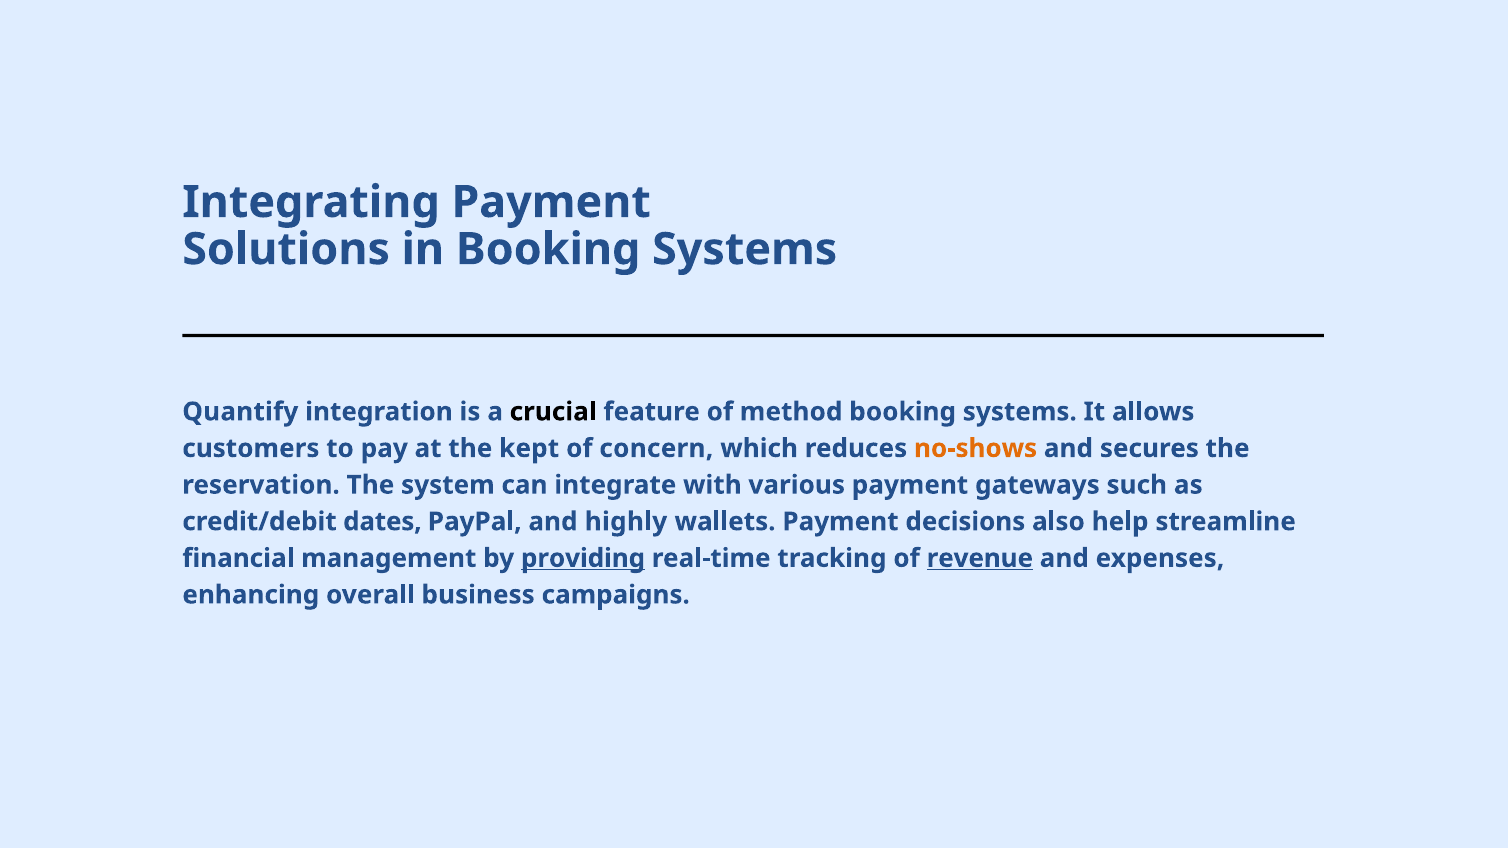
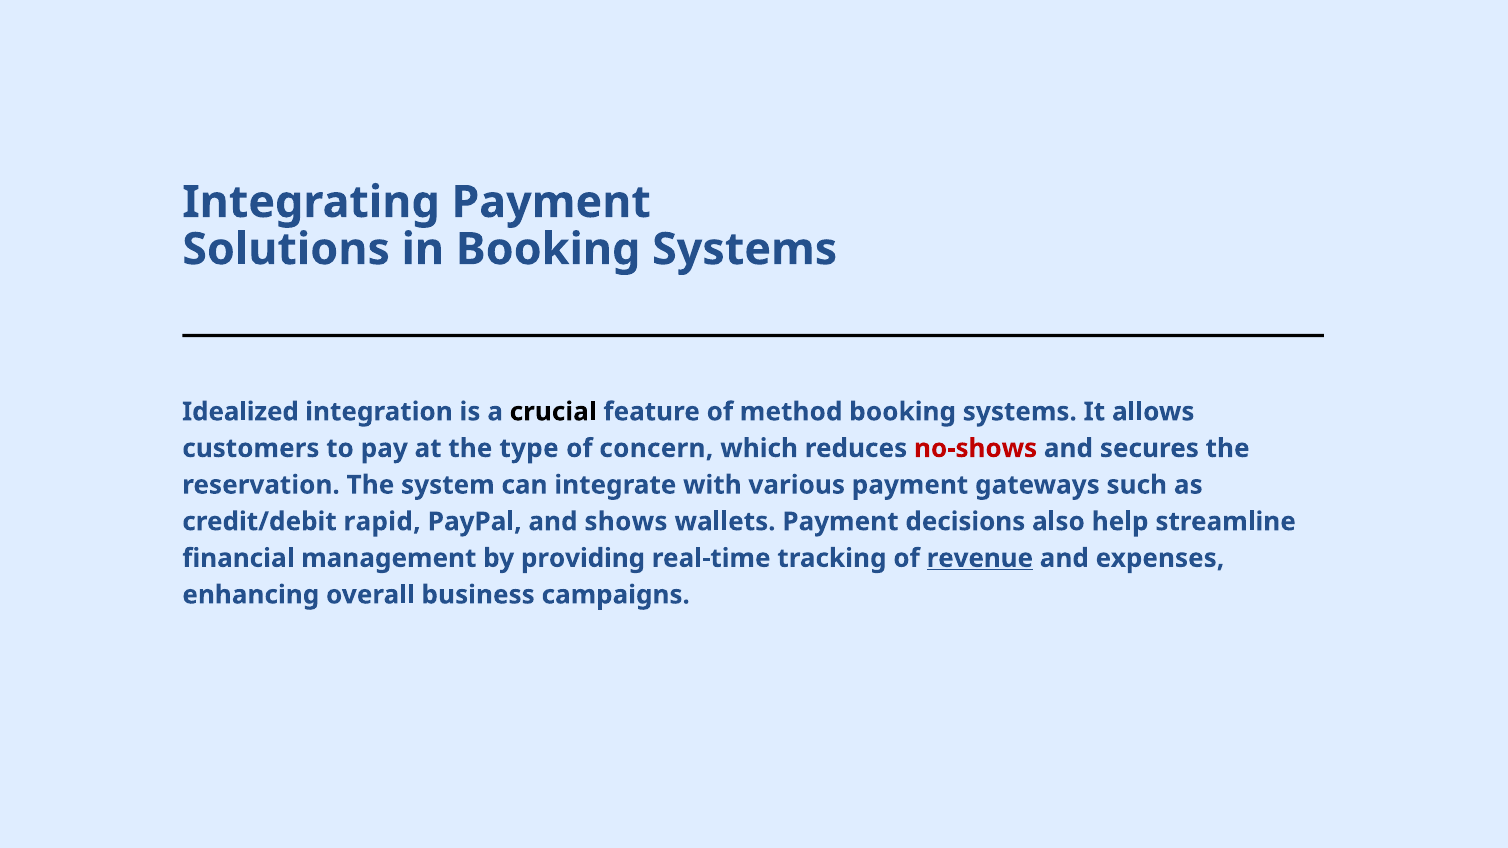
Quantify: Quantify -> Idealized
kept: kept -> type
no-shows colour: orange -> red
dates: dates -> rapid
highly: highly -> shows
providing underline: present -> none
